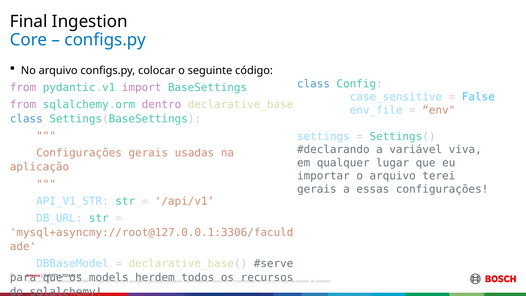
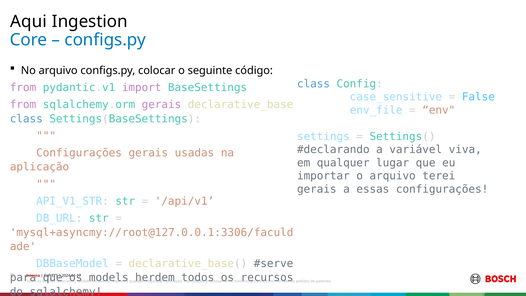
Final: Final -> Aqui
sqlalchemy.orm dentro: dentro -> gerais
